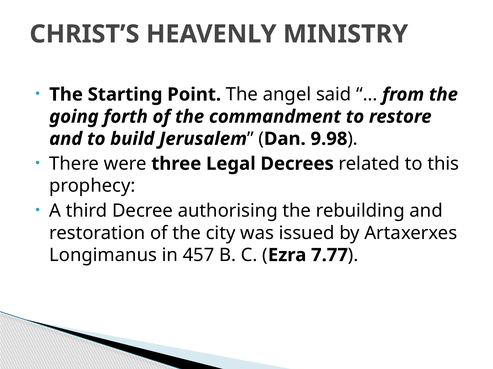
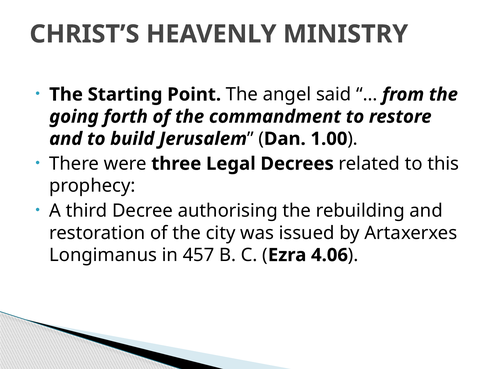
9.98: 9.98 -> 1.00
7.77: 7.77 -> 4.06
